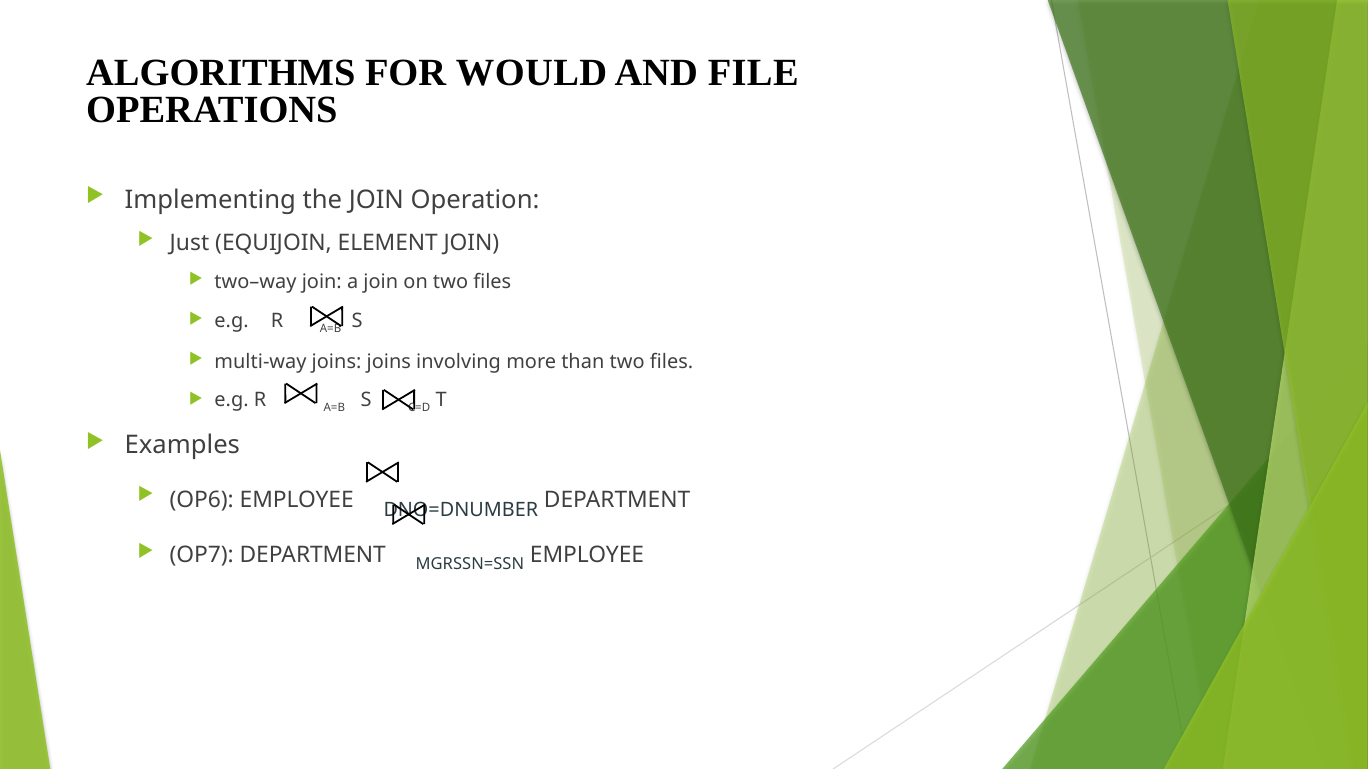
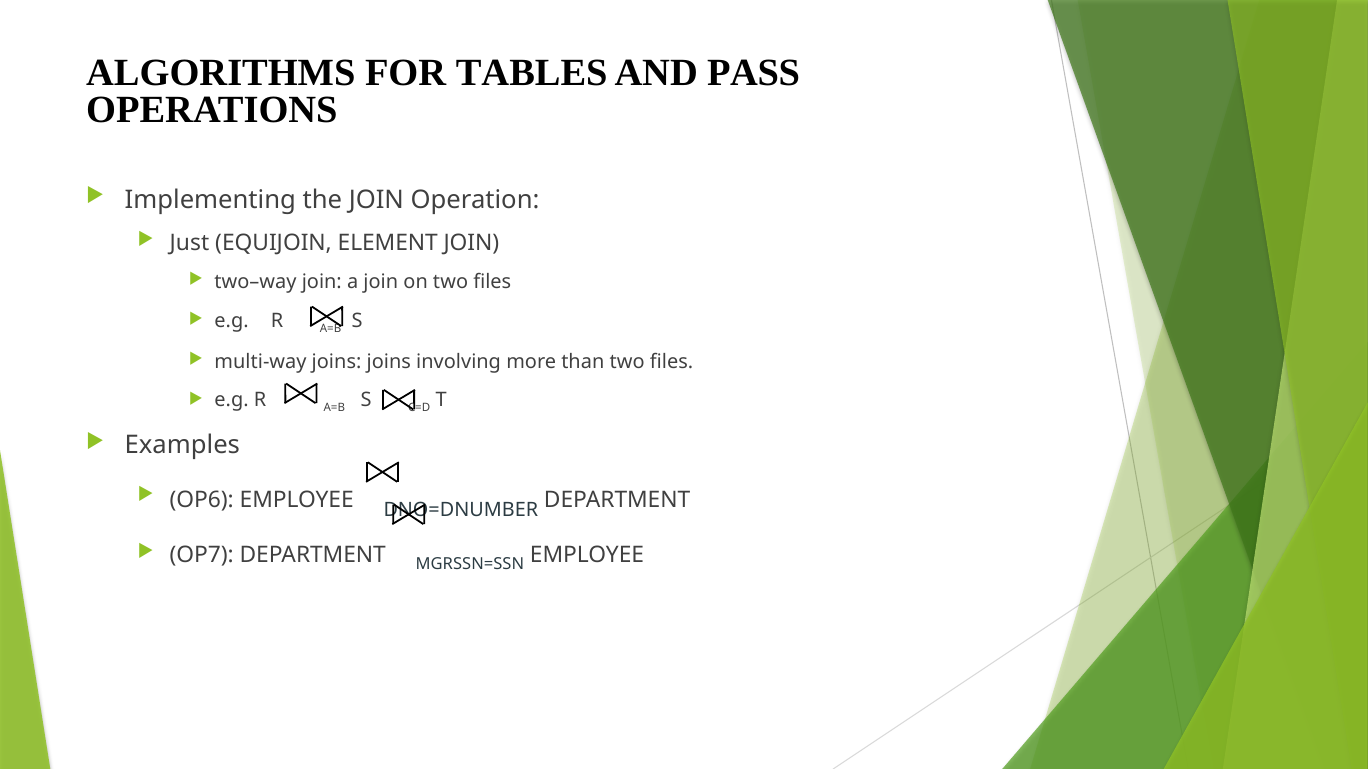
WOULD: WOULD -> TABLES
FILE: FILE -> PASS
